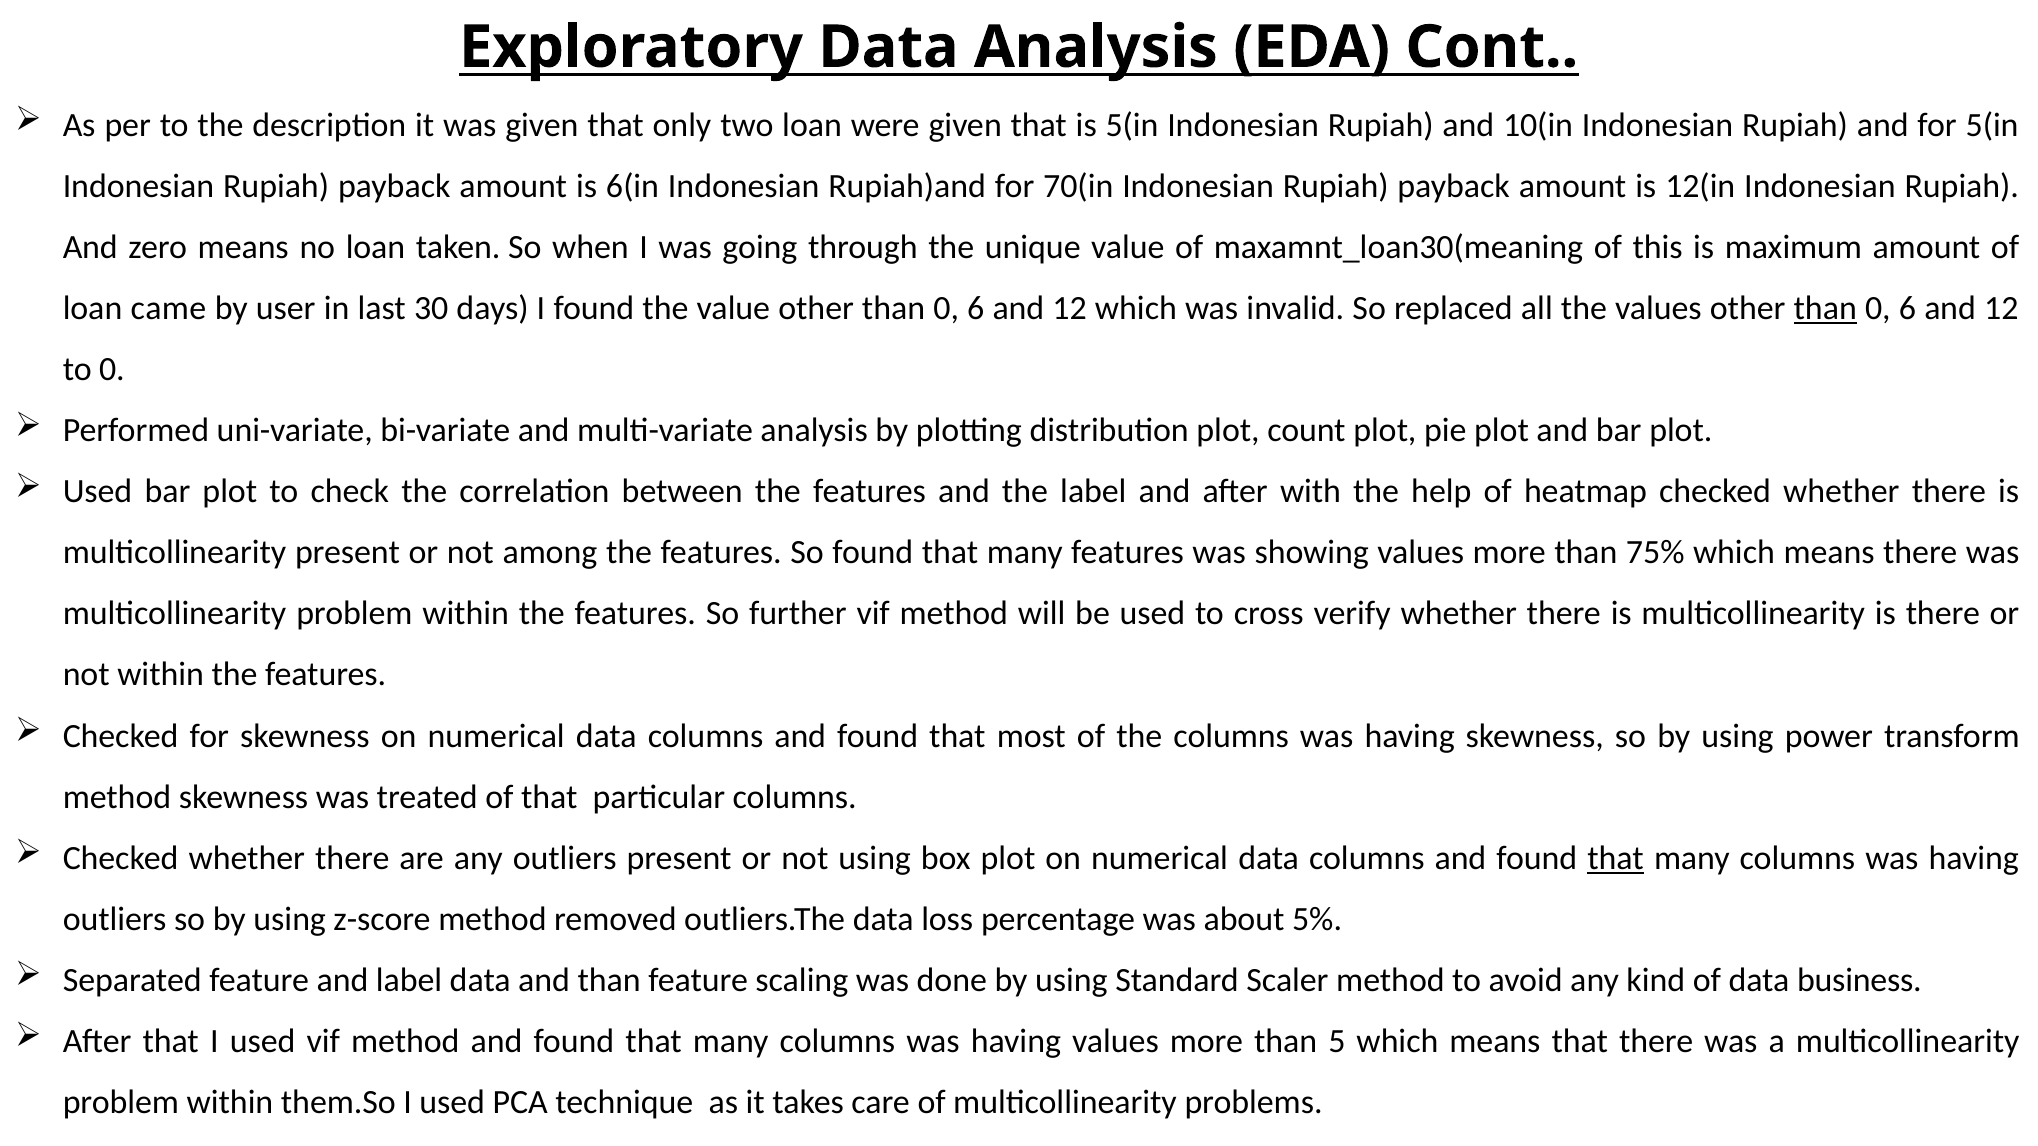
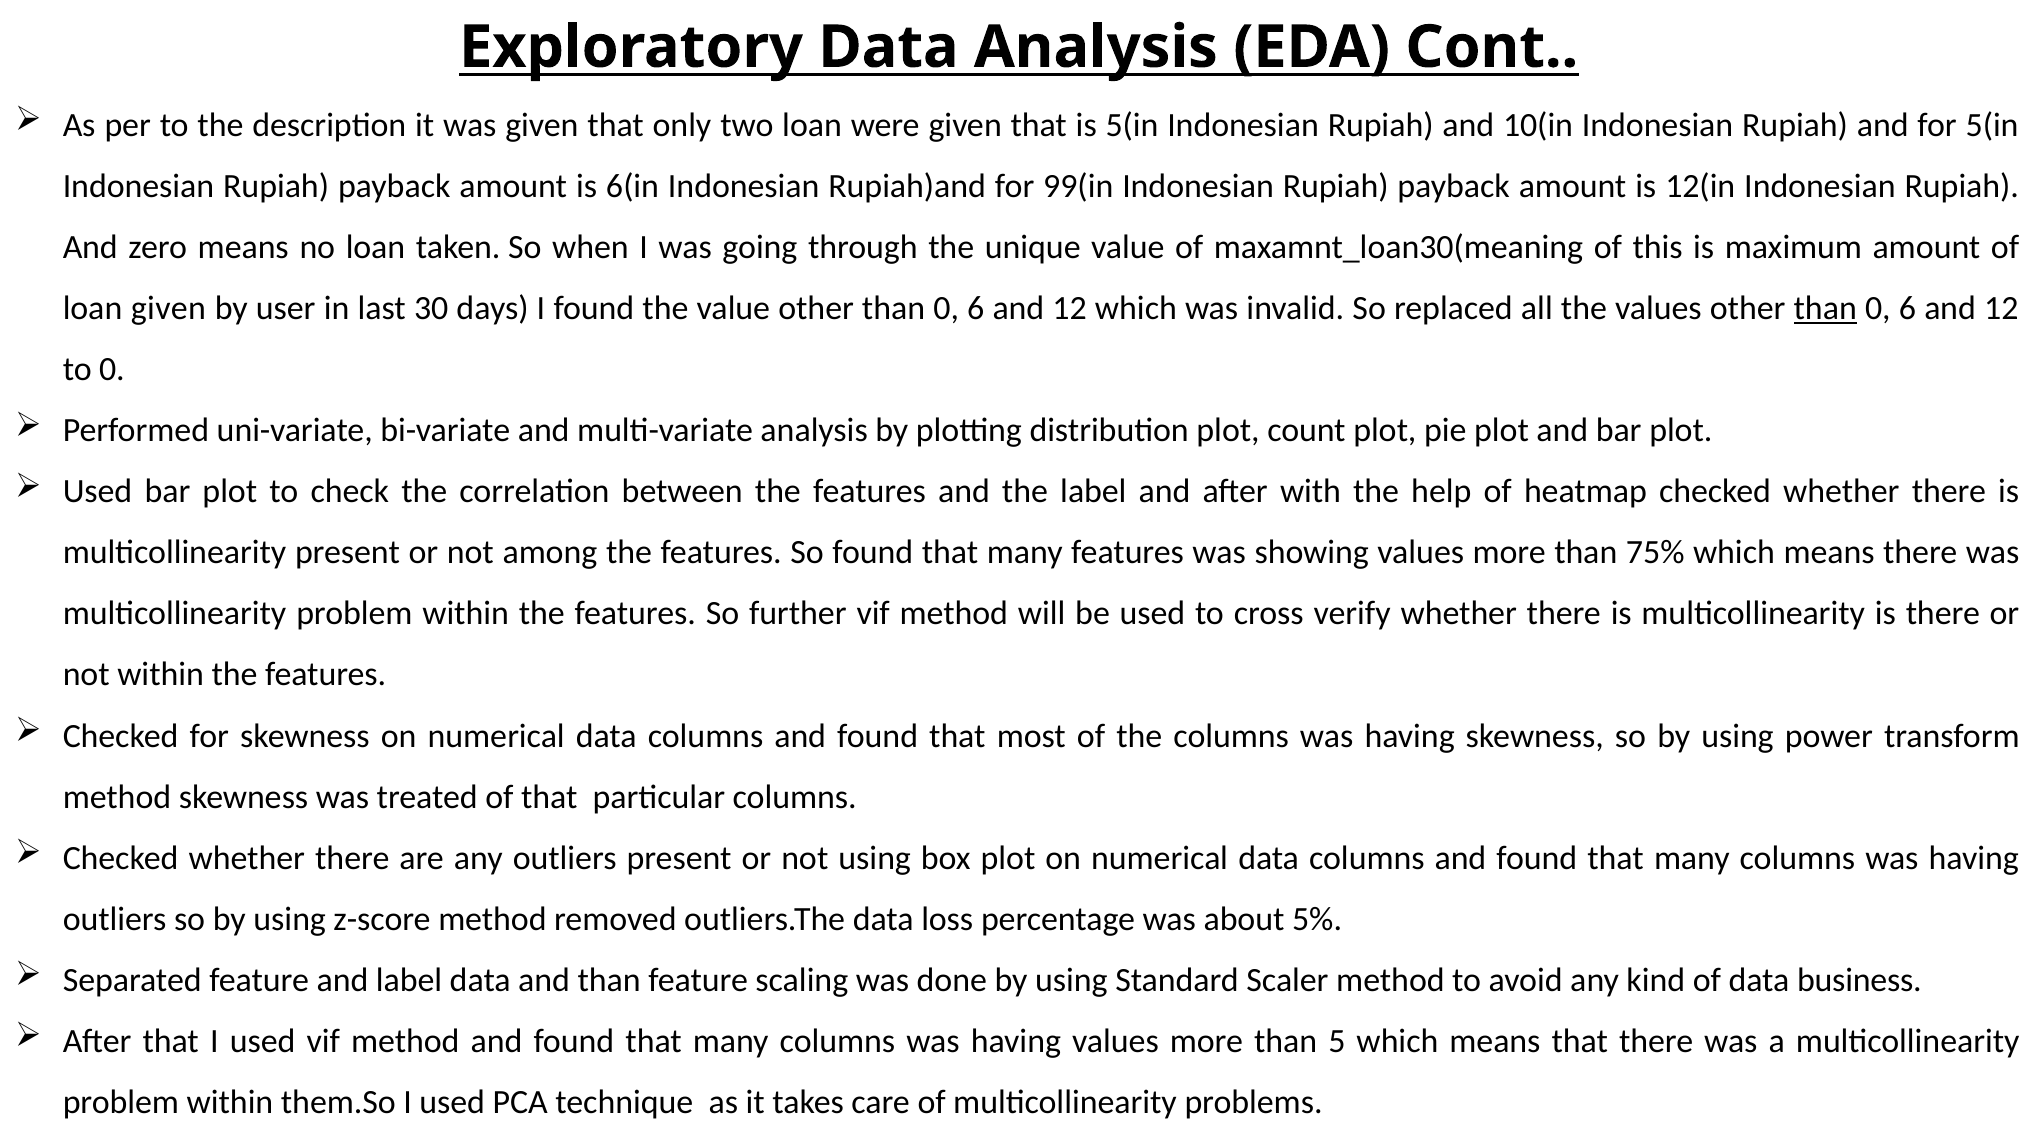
70(in: 70(in -> 99(in
loan came: came -> given
that at (1616, 858) underline: present -> none
